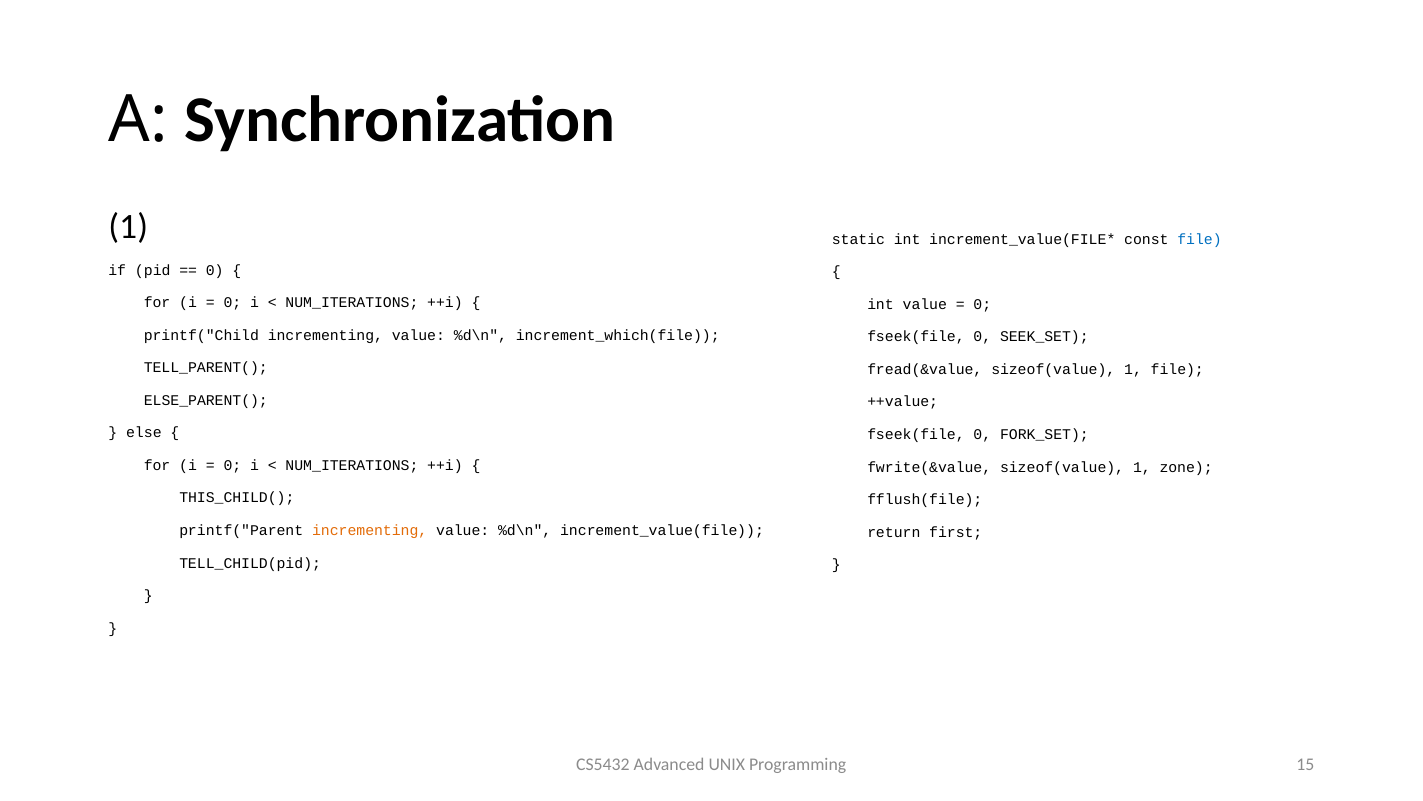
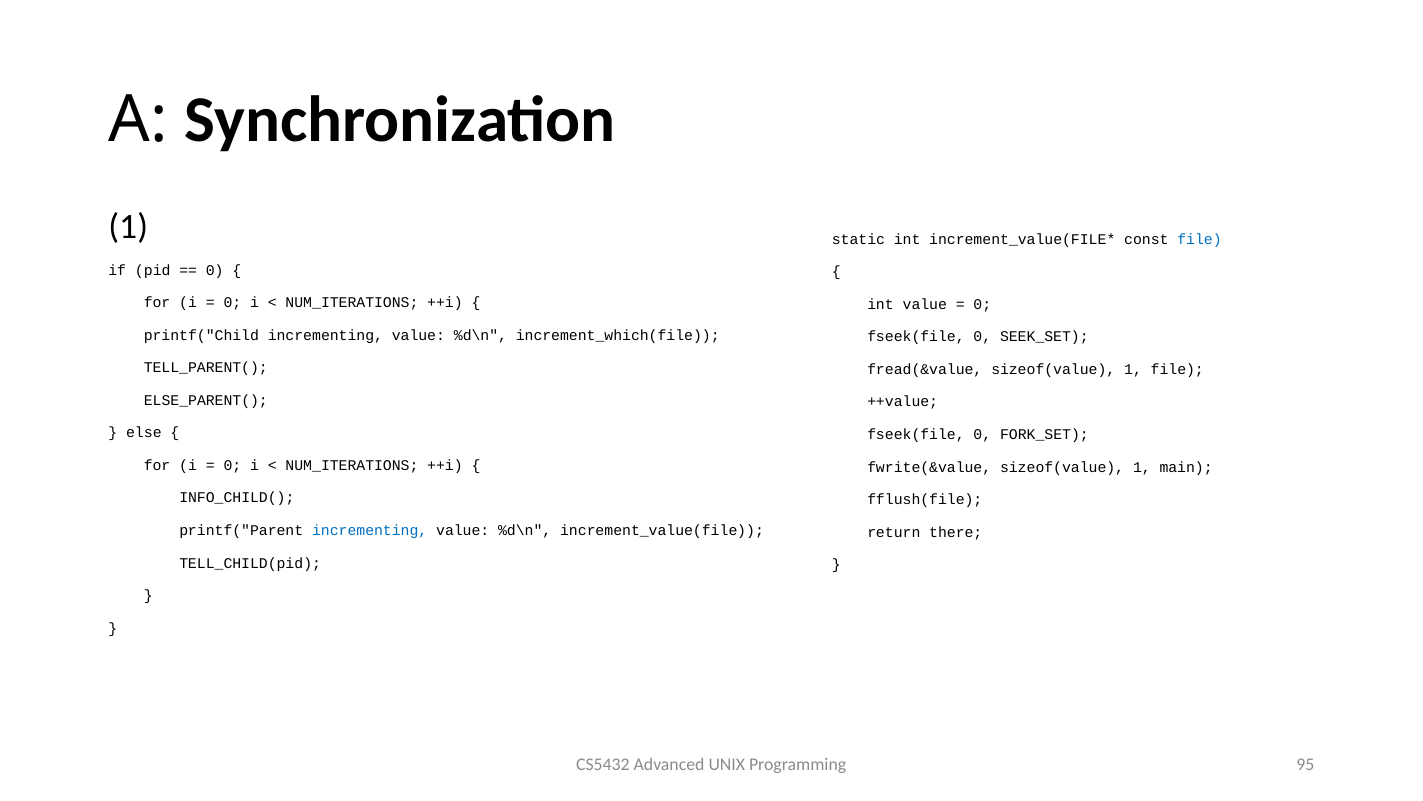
zone: zone -> main
THIS_CHILD(: THIS_CHILD( -> INFO_CHILD(
incrementing at (370, 530) colour: orange -> blue
first: first -> there
15: 15 -> 95
